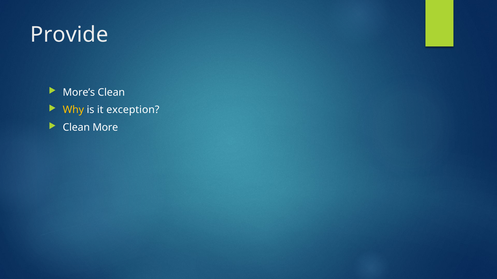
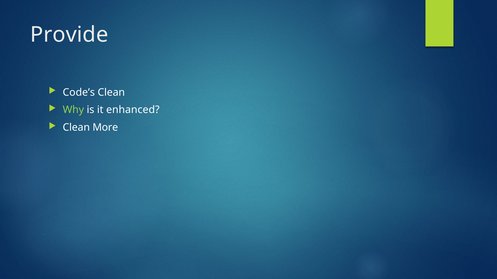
More’s: More’s -> Code’s
Why colour: yellow -> light green
exception: exception -> enhanced
